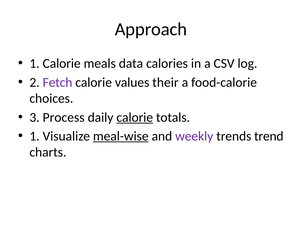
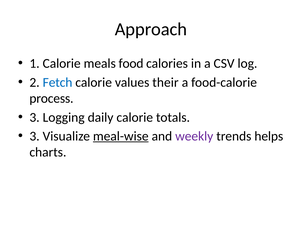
data: data -> food
Fetch colour: purple -> blue
choices: choices -> process
Process: Process -> Logging
calorie at (135, 117) underline: present -> none
1 at (35, 136): 1 -> 3
trend: trend -> helps
